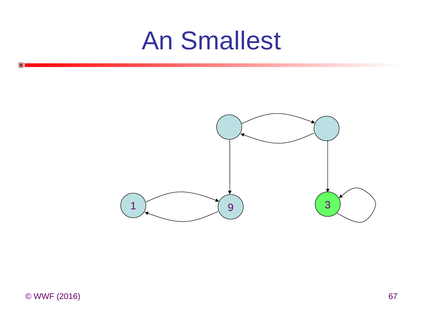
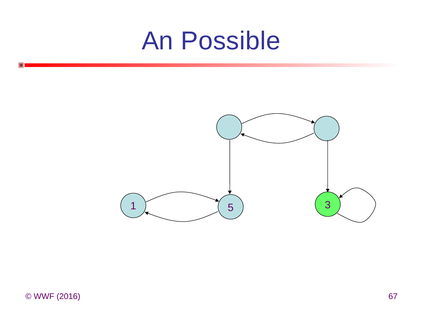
Smallest: Smallest -> Possible
9: 9 -> 5
